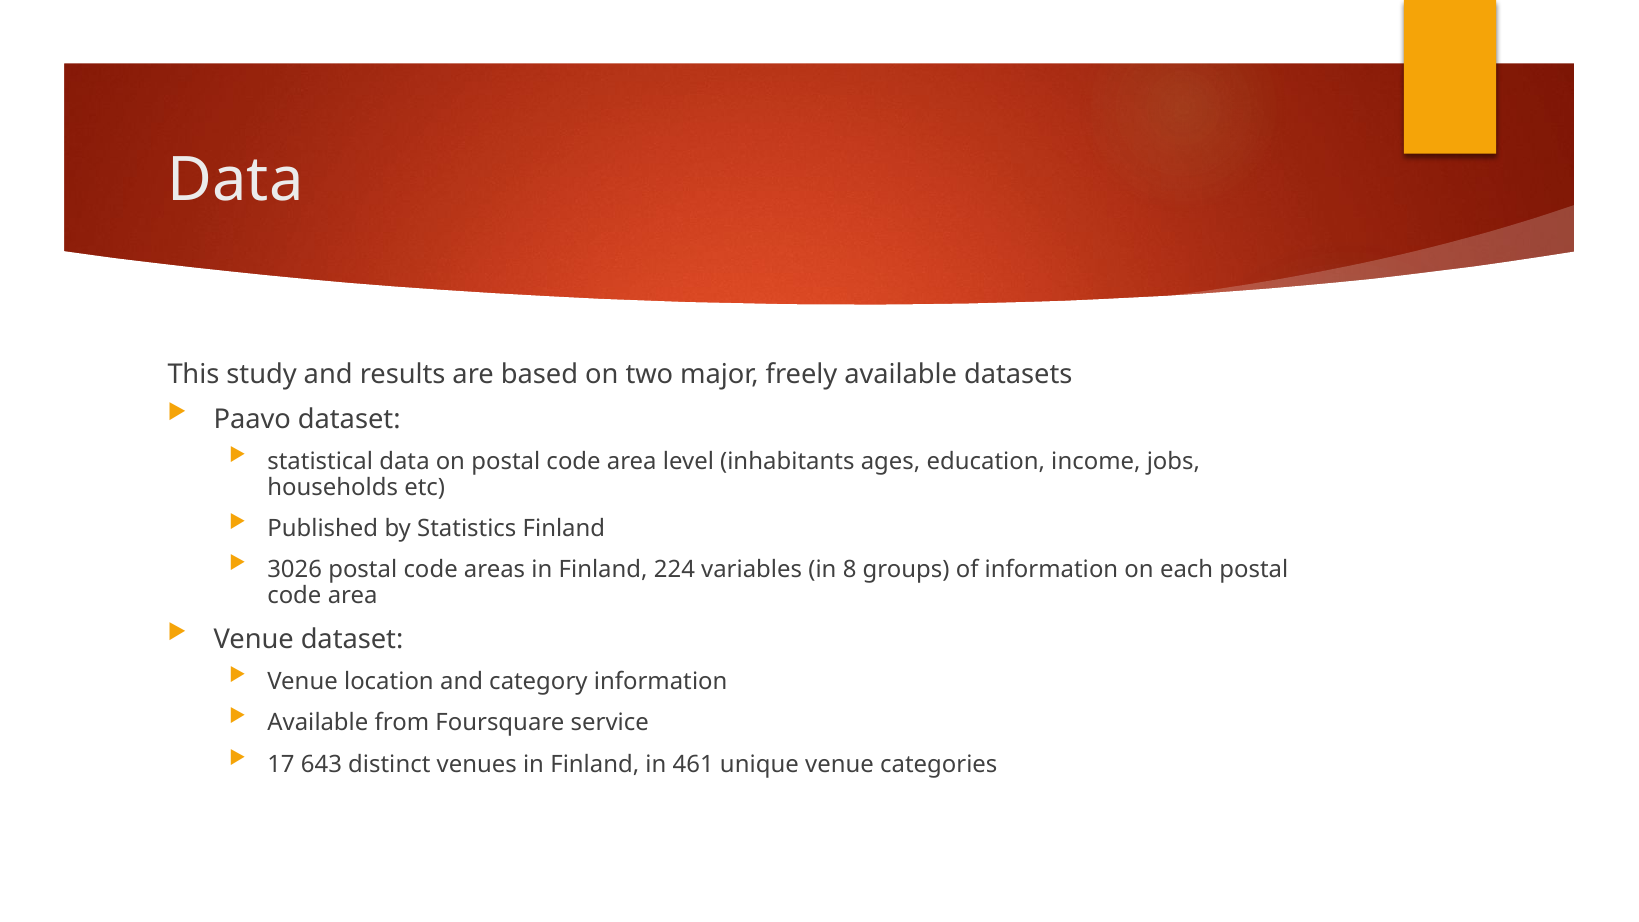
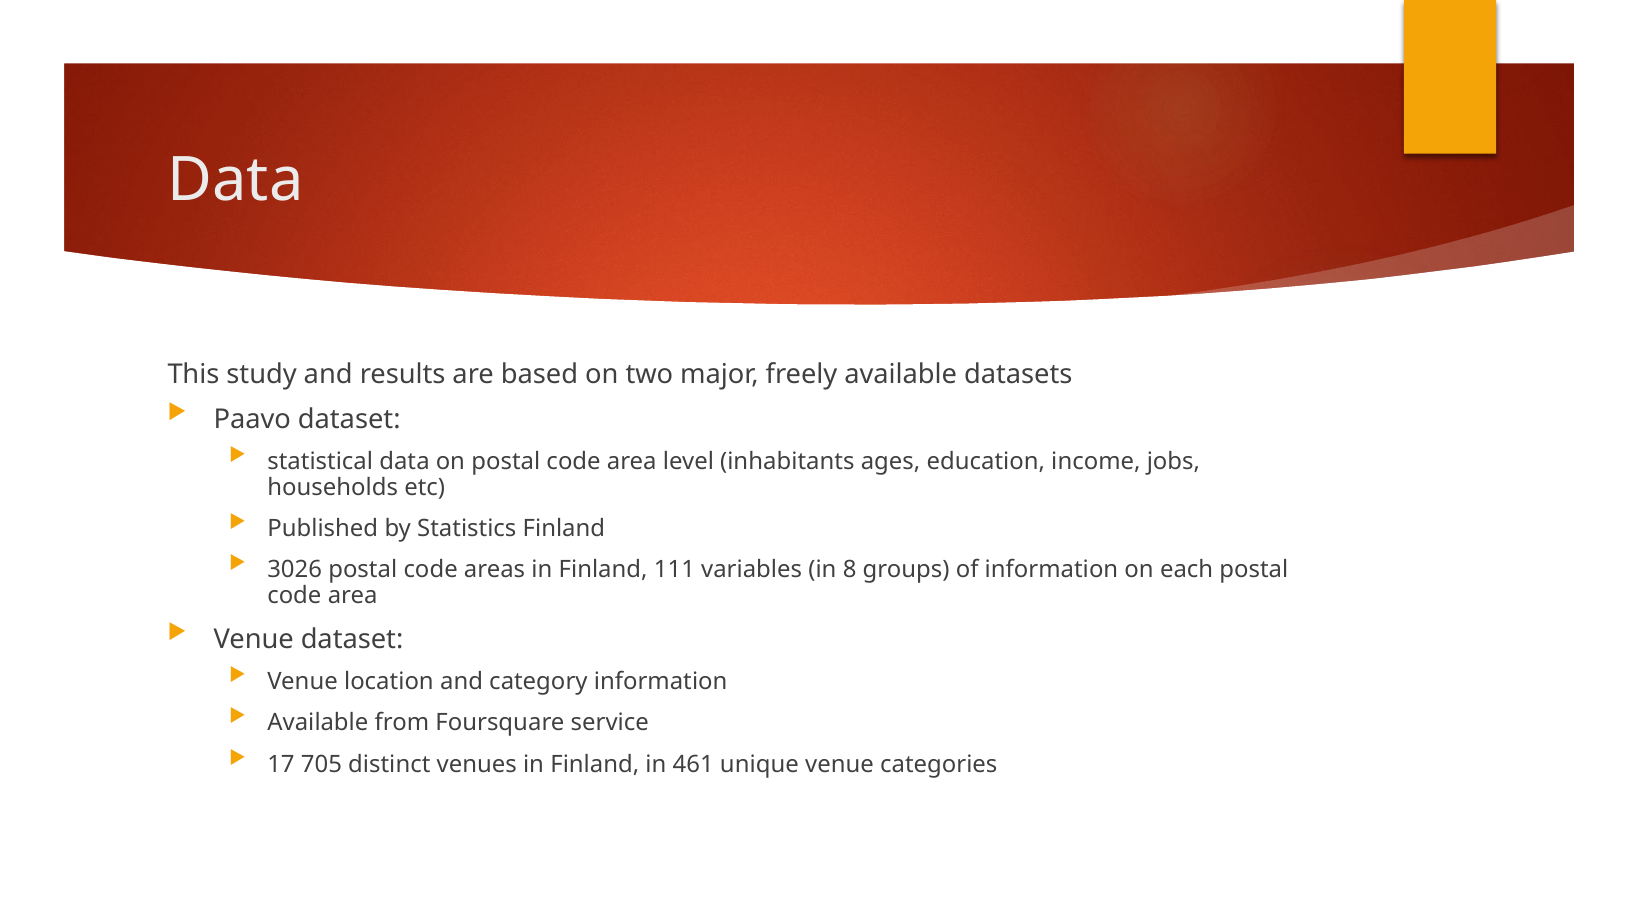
224: 224 -> 111
643: 643 -> 705
